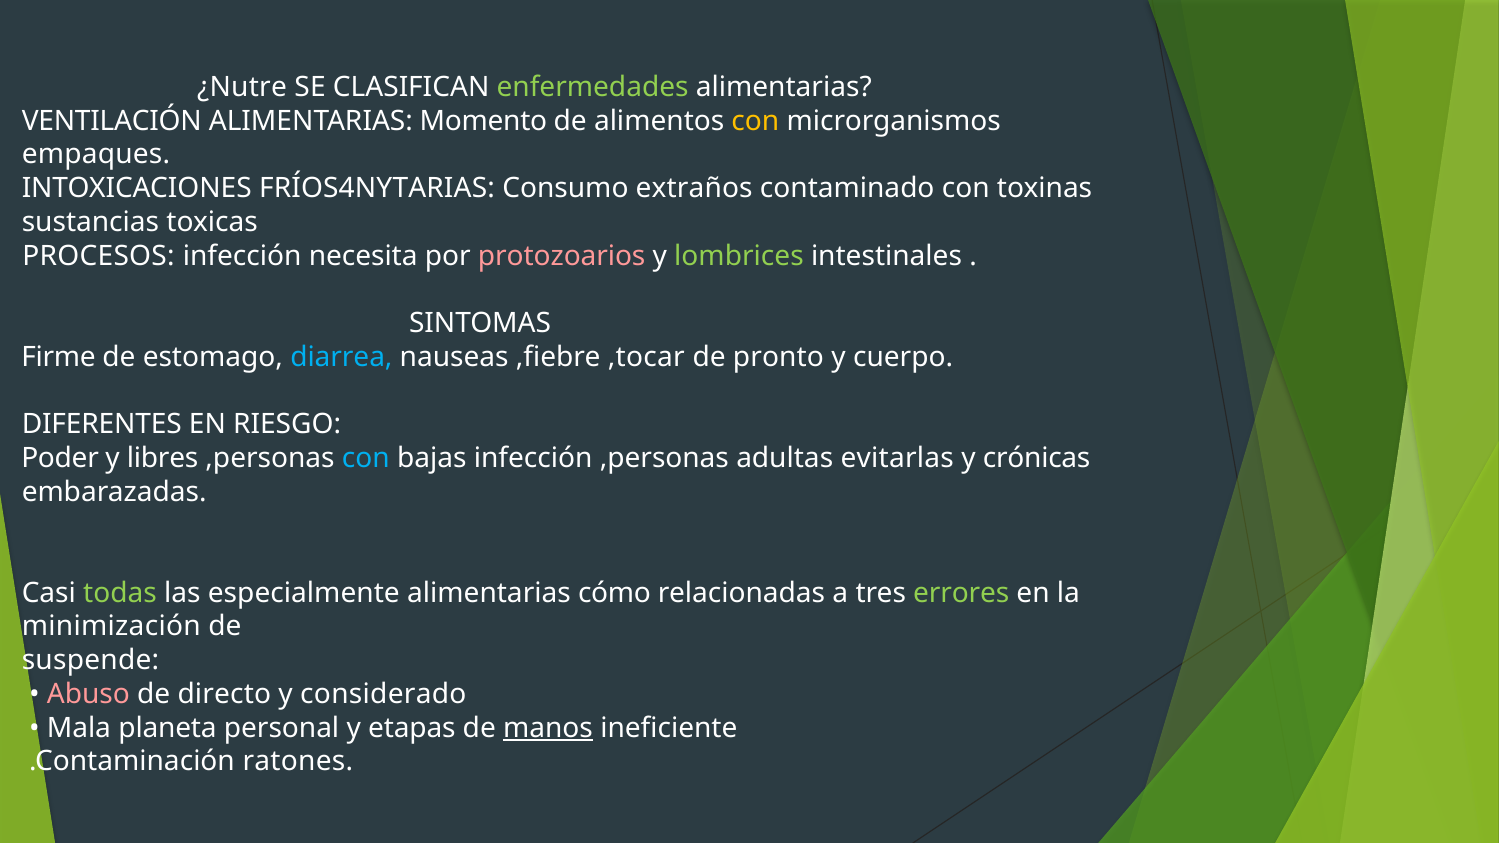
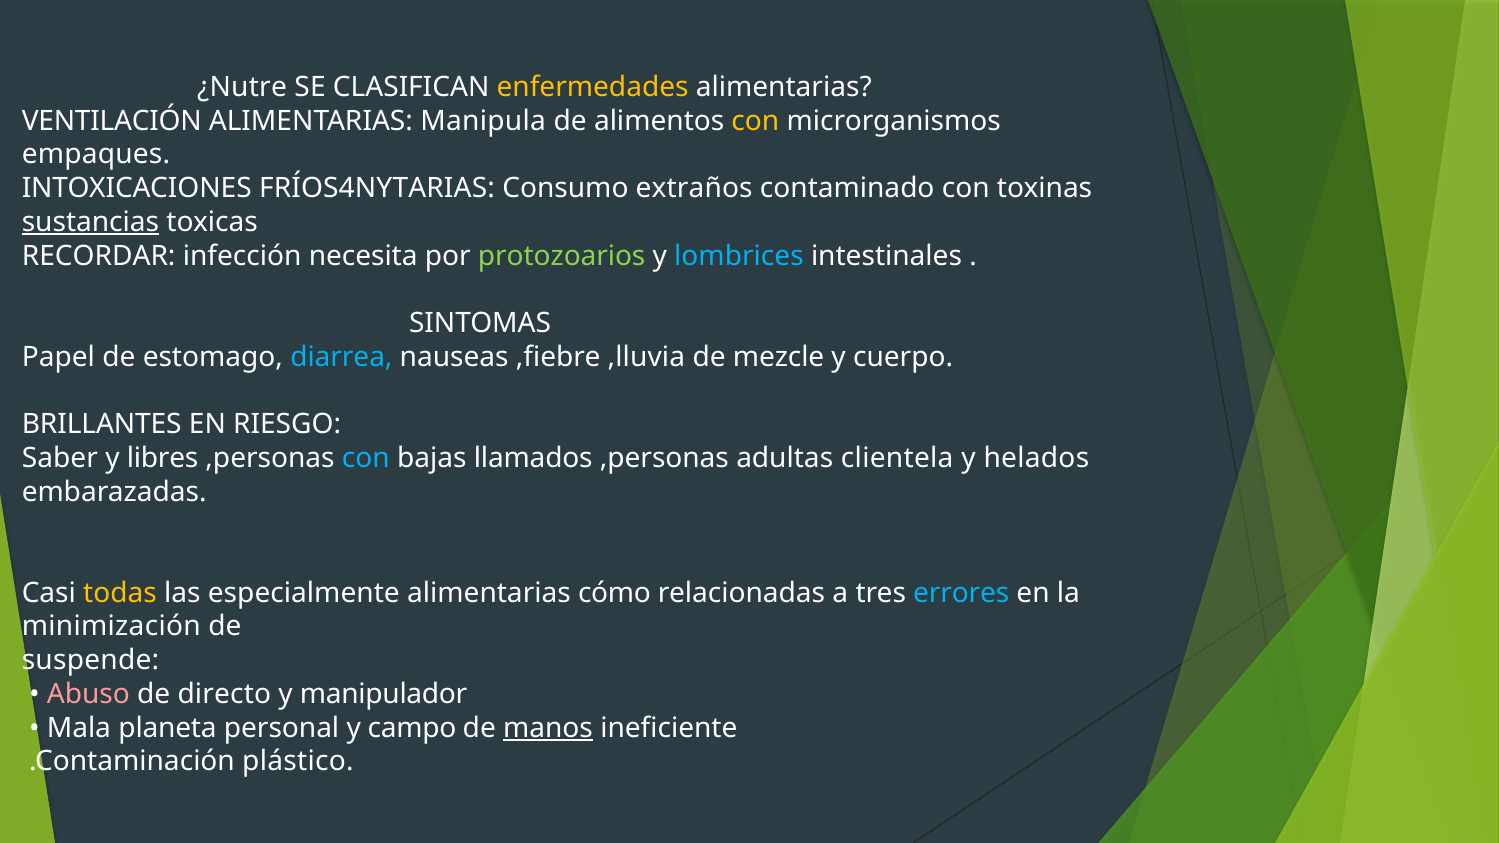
enfermedades colour: light green -> yellow
Momento: Momento -> Manipula
sustancias underline: none -> present
PROCESOS: PROCESOS -> RECORDAR
protozoarios colour: pink -> light green
lombrices colour: light green -> light blue
Firme: Firme -> Papel
,tocar: ,tocar -> ,lluvia
pronto: pronto -> mezcle
DIFERENTES: DIFERENTES -> BRILLANTES
Poder: Poder -> Saber
bajas infección: infección -> llamados
evitarlas: evitarlas -> clientela
crónicas: crónicas -> helados
todas colour: light green -> yellow
errores colour: light green -> light blue
considerado: considerado -> manipulador
etapas: etapas -> campo
ratones: ratones -> plástico
